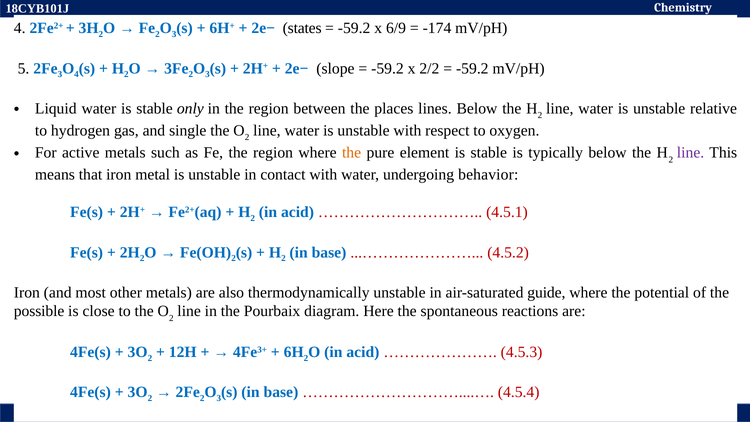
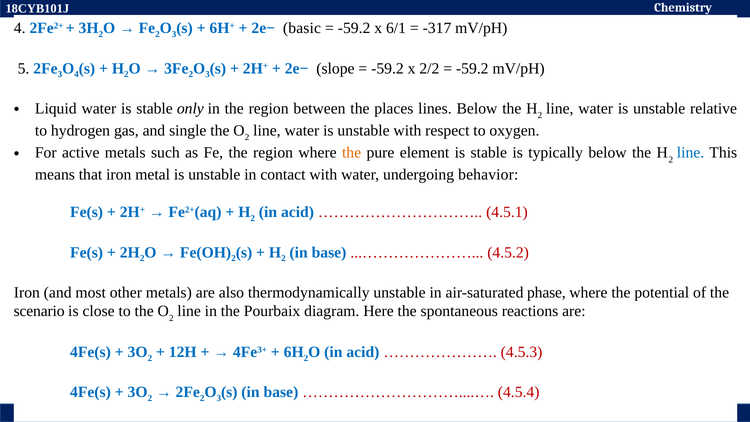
states: states -> basic
6/9: 6/9 -> 6/1
-174: -174 -> -317
line at (691, 153) colour: purple -> blue
guide: guide -> phase
possible: possible -> scenario
